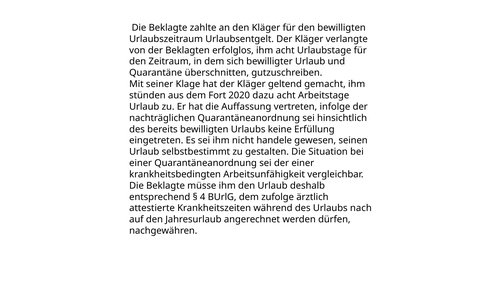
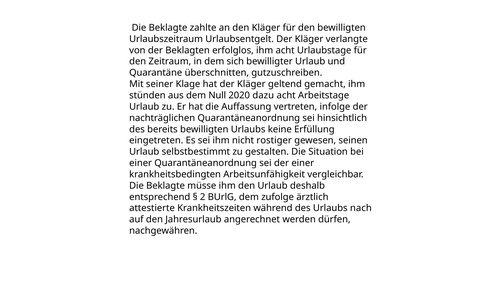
Fort: Fort -> Null
handele: handele -> rostiger
4: 4 -> 2
